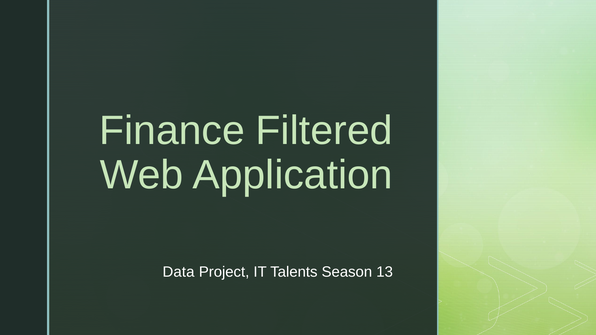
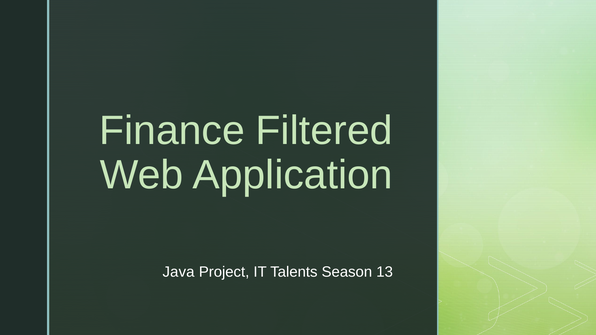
Data: Data -> Java
